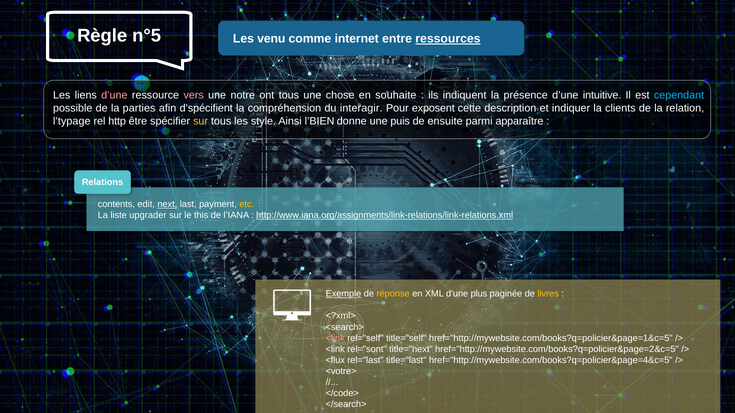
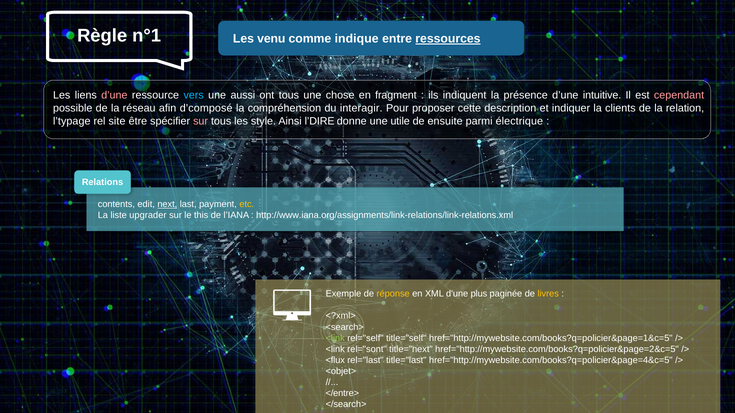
n°5: n°5 -> n°1
internet: internet -> indique
vers colour: pink -> light blue
notre: notre -> aussi
souhaite: souhaite -> fragment
cependant colour: light blue -> pink
parties: parties -> réseau
d’spécifient: d’spécifient -> d’composé
exposent: exposent -> proposer
http: http -> site
sur at (201, 121) colour: yellow -> pink
l’BIEN: l’BIEN -> l’DIRE
puis: puis -> utile
apparaître: apparaître -> électrique
http://www.iana.org/assignments/link-relations/link-relations.xml underline: present -> none
Exemple underline: present -> none
<link at (335, 338) colour: pink -> light green
<votre>: <votre> -> <objet>
</code>: </code> -> </entre>
